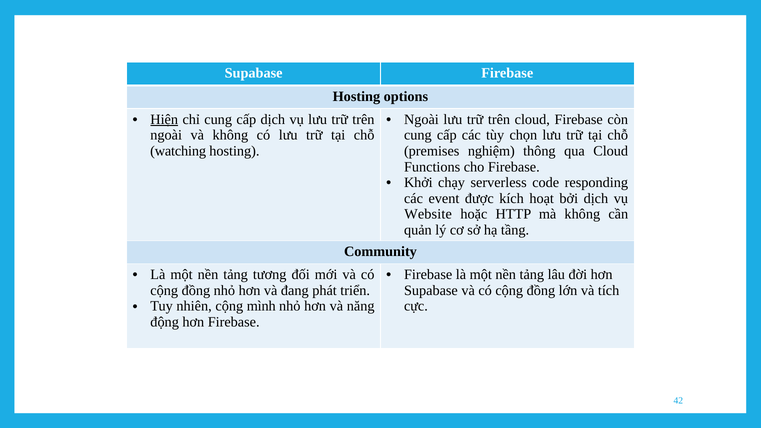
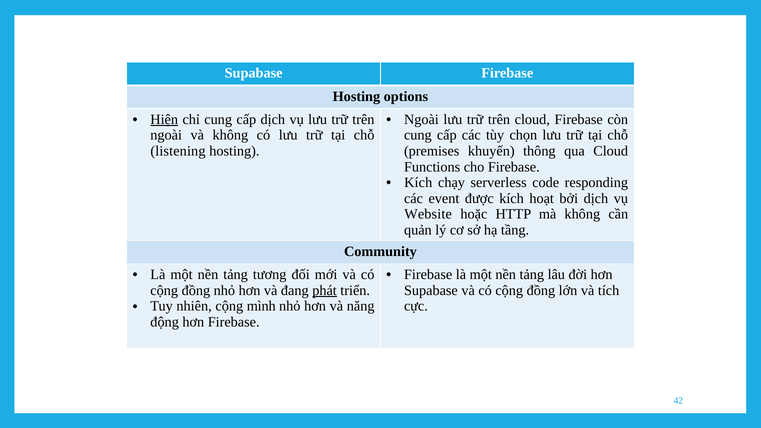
watching: watching -> listening
nghiệm: nghiệm -> khuyến
Khởi at (418, 183): Khởi -> Kích
phát underline: none -> present
